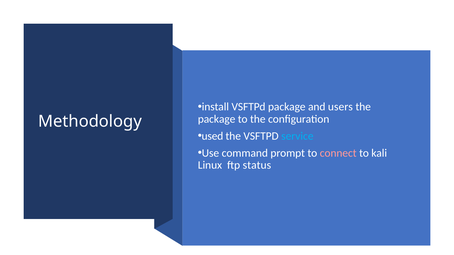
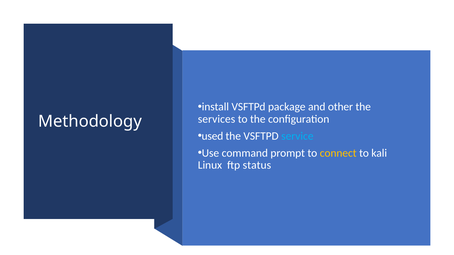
users: users -> other
package at (217, 119): package -> services
connect colour: pink -> yellow
